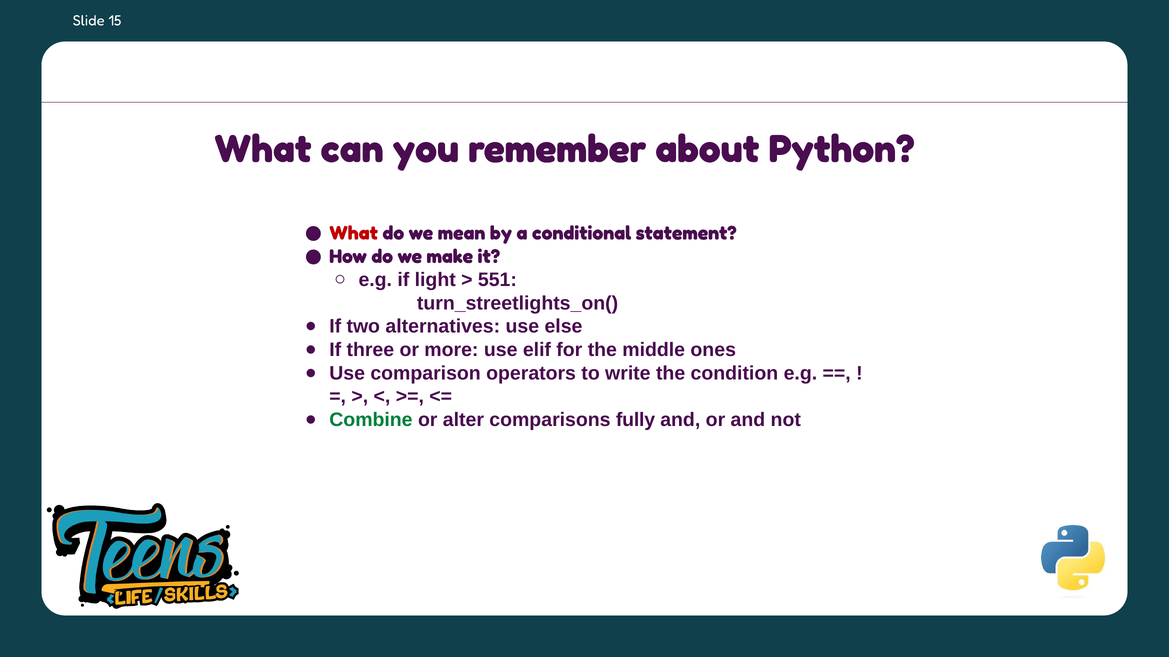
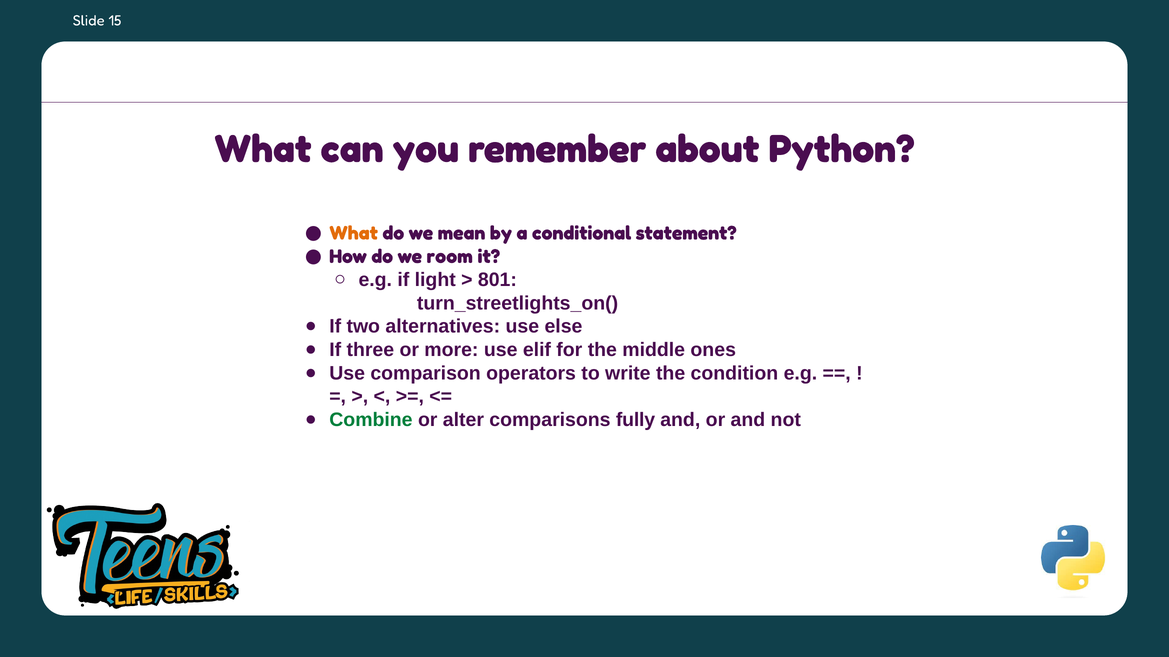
What at (354, 233) colour: red -> orange
make: make -> room
551: 551 -> 801
